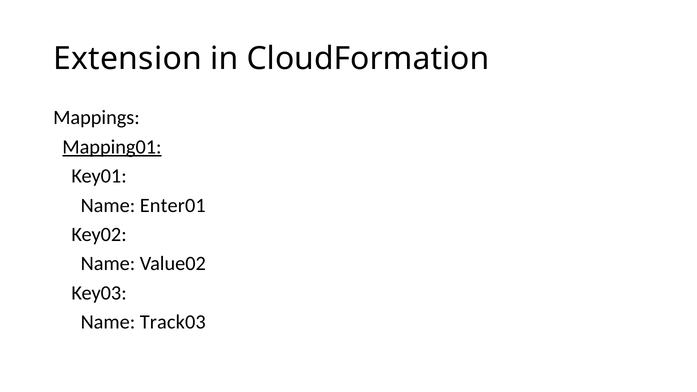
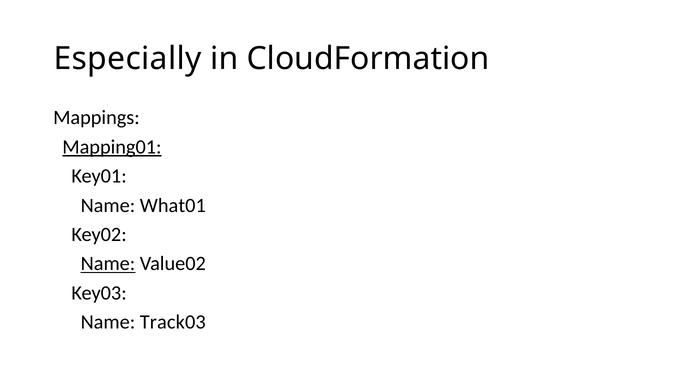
Extension: Extension -> Especially
Enter01: Enter01 -> What01
Name at (108, 264) underline: none -> present
